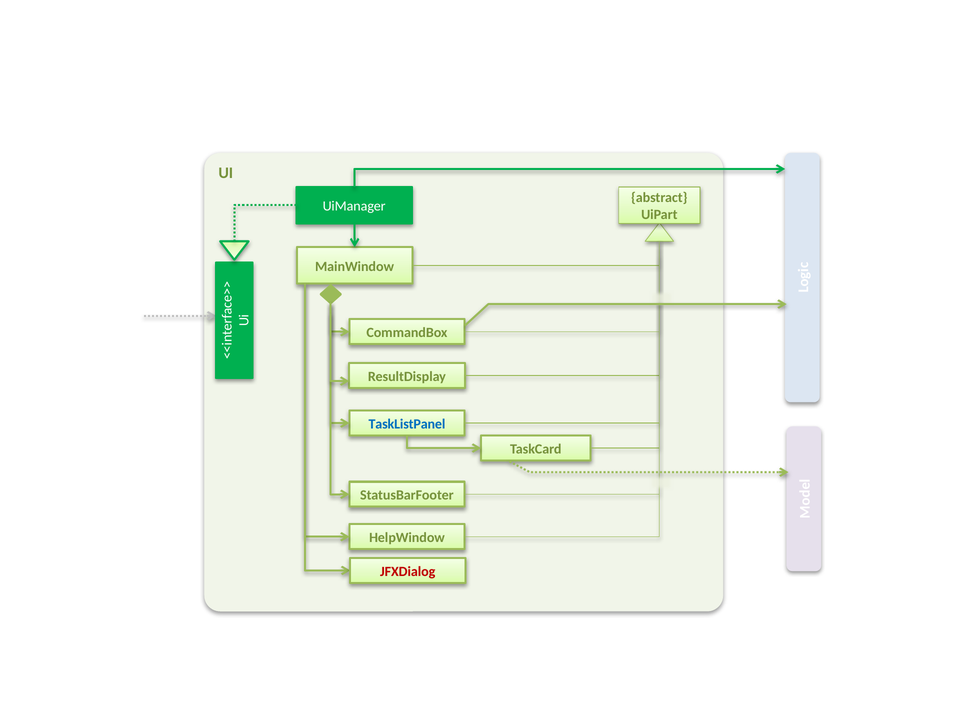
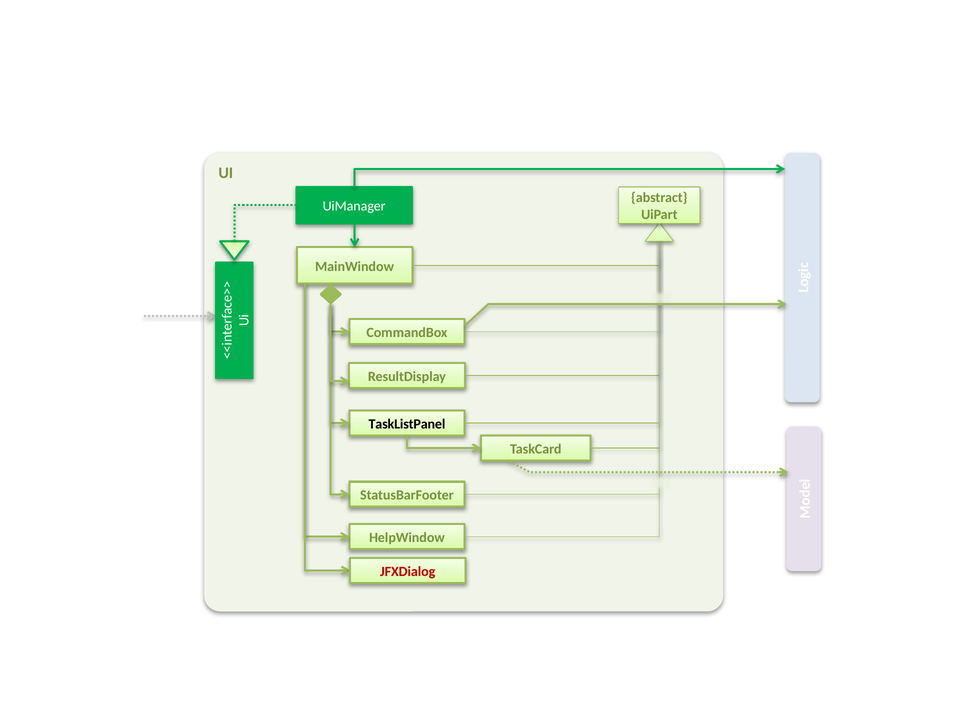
TaskListPanel colour: blue -> black
